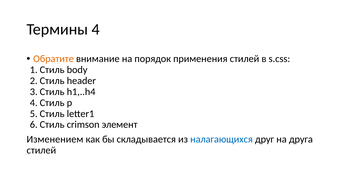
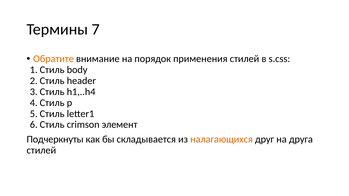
4: 4 -> 7
Изменением: Изменением -> Подчеркнуты
налагающихся colour: blue -> orange
